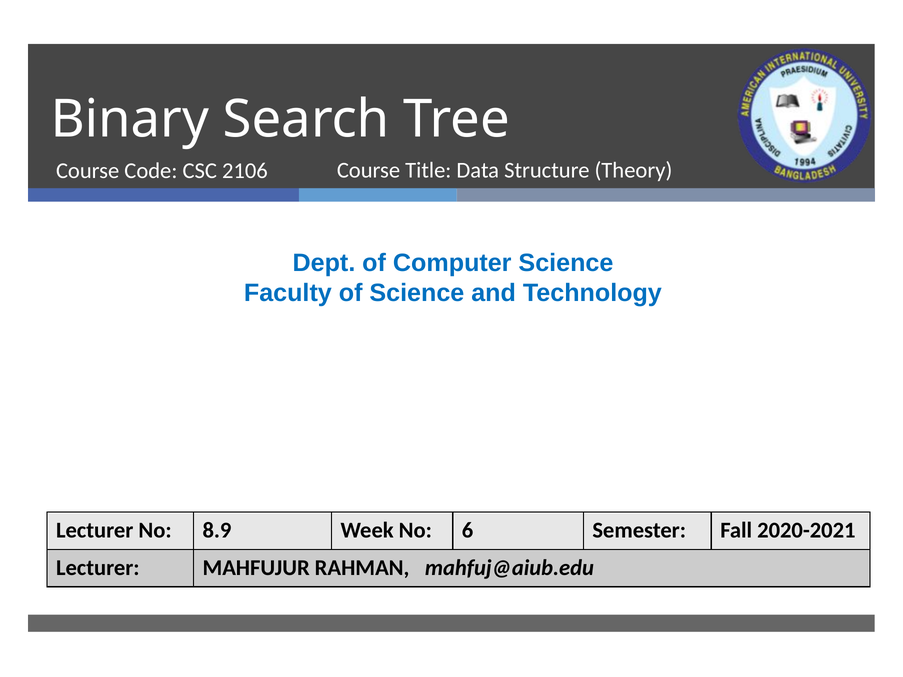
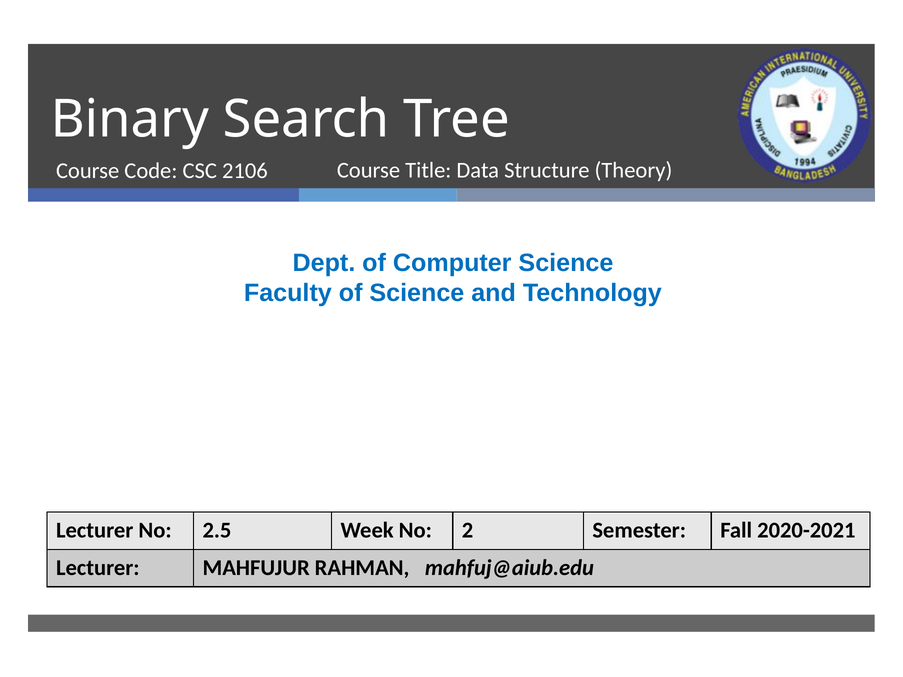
8.9: 8.9 -> 2.5
6: 6 -> 2
